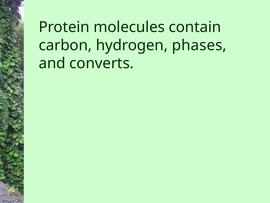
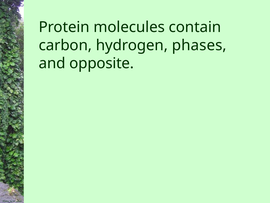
converts: converts -> opposite
